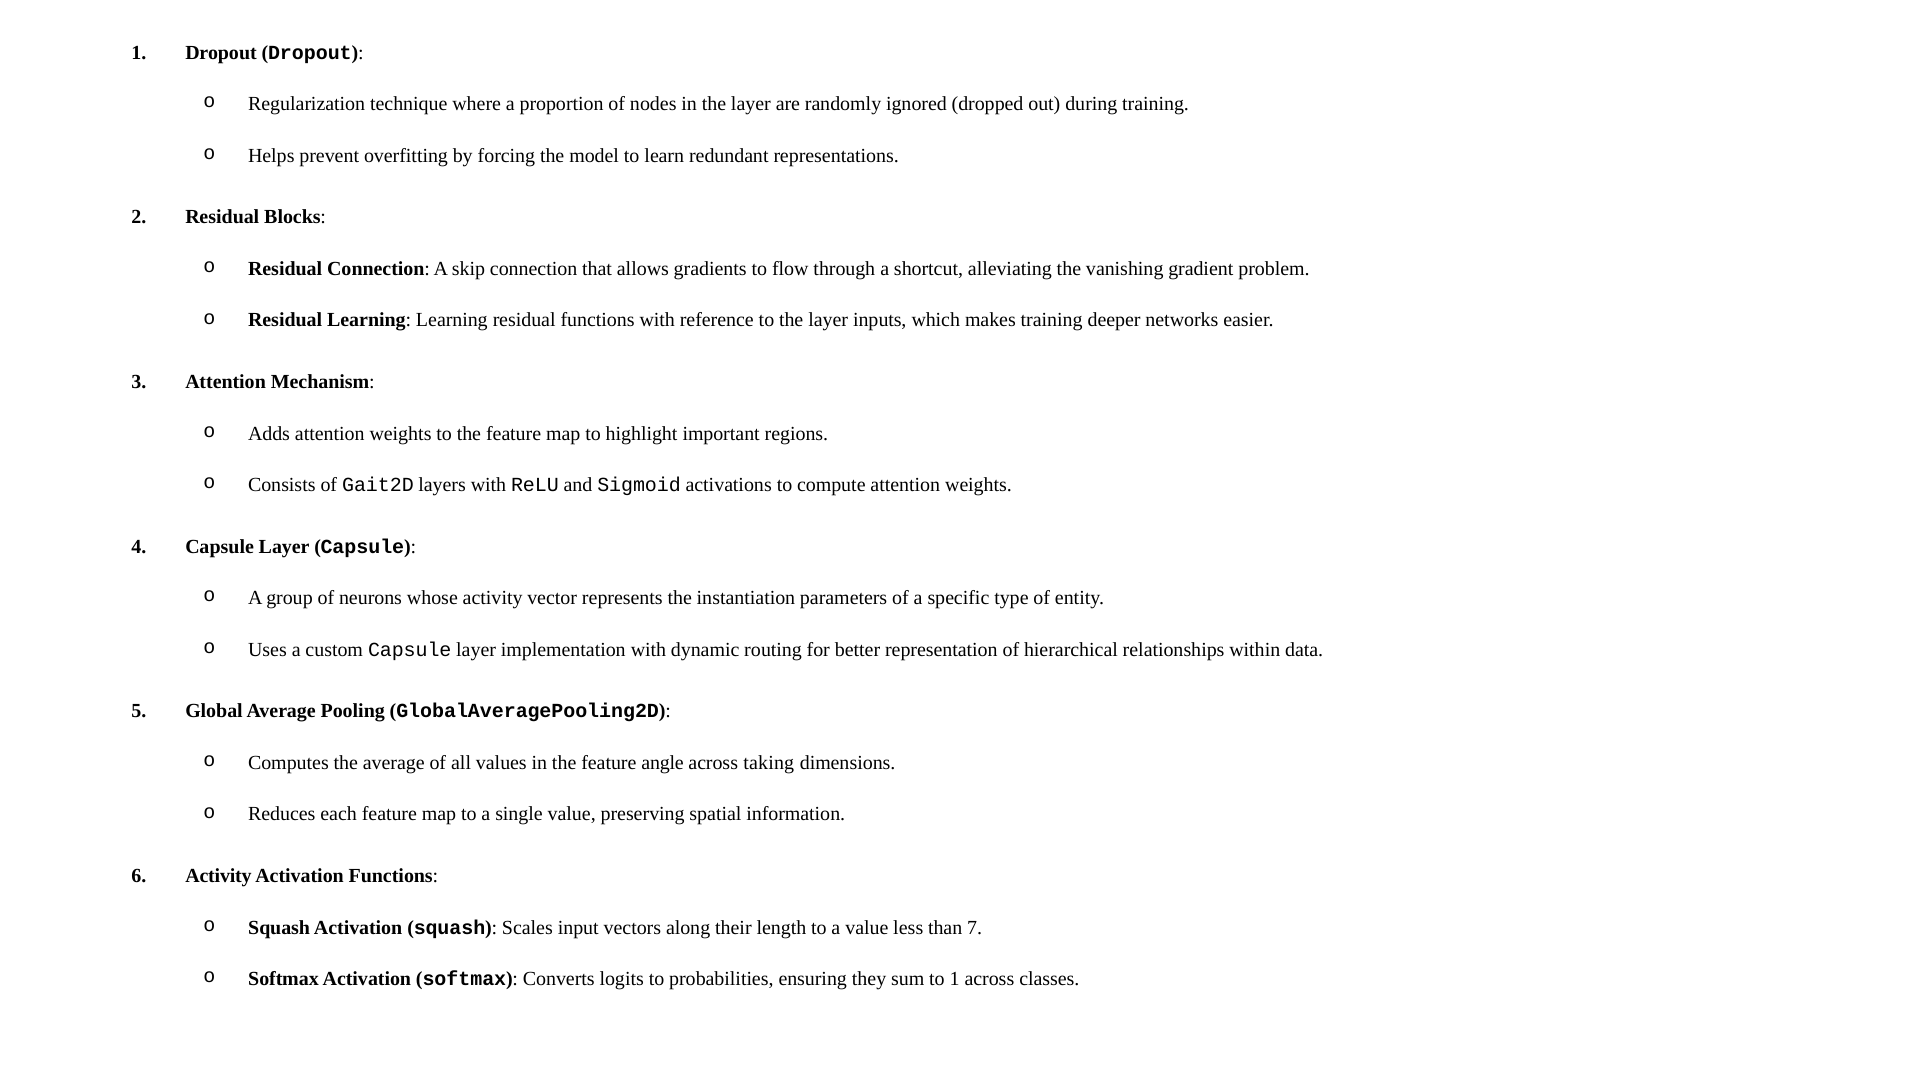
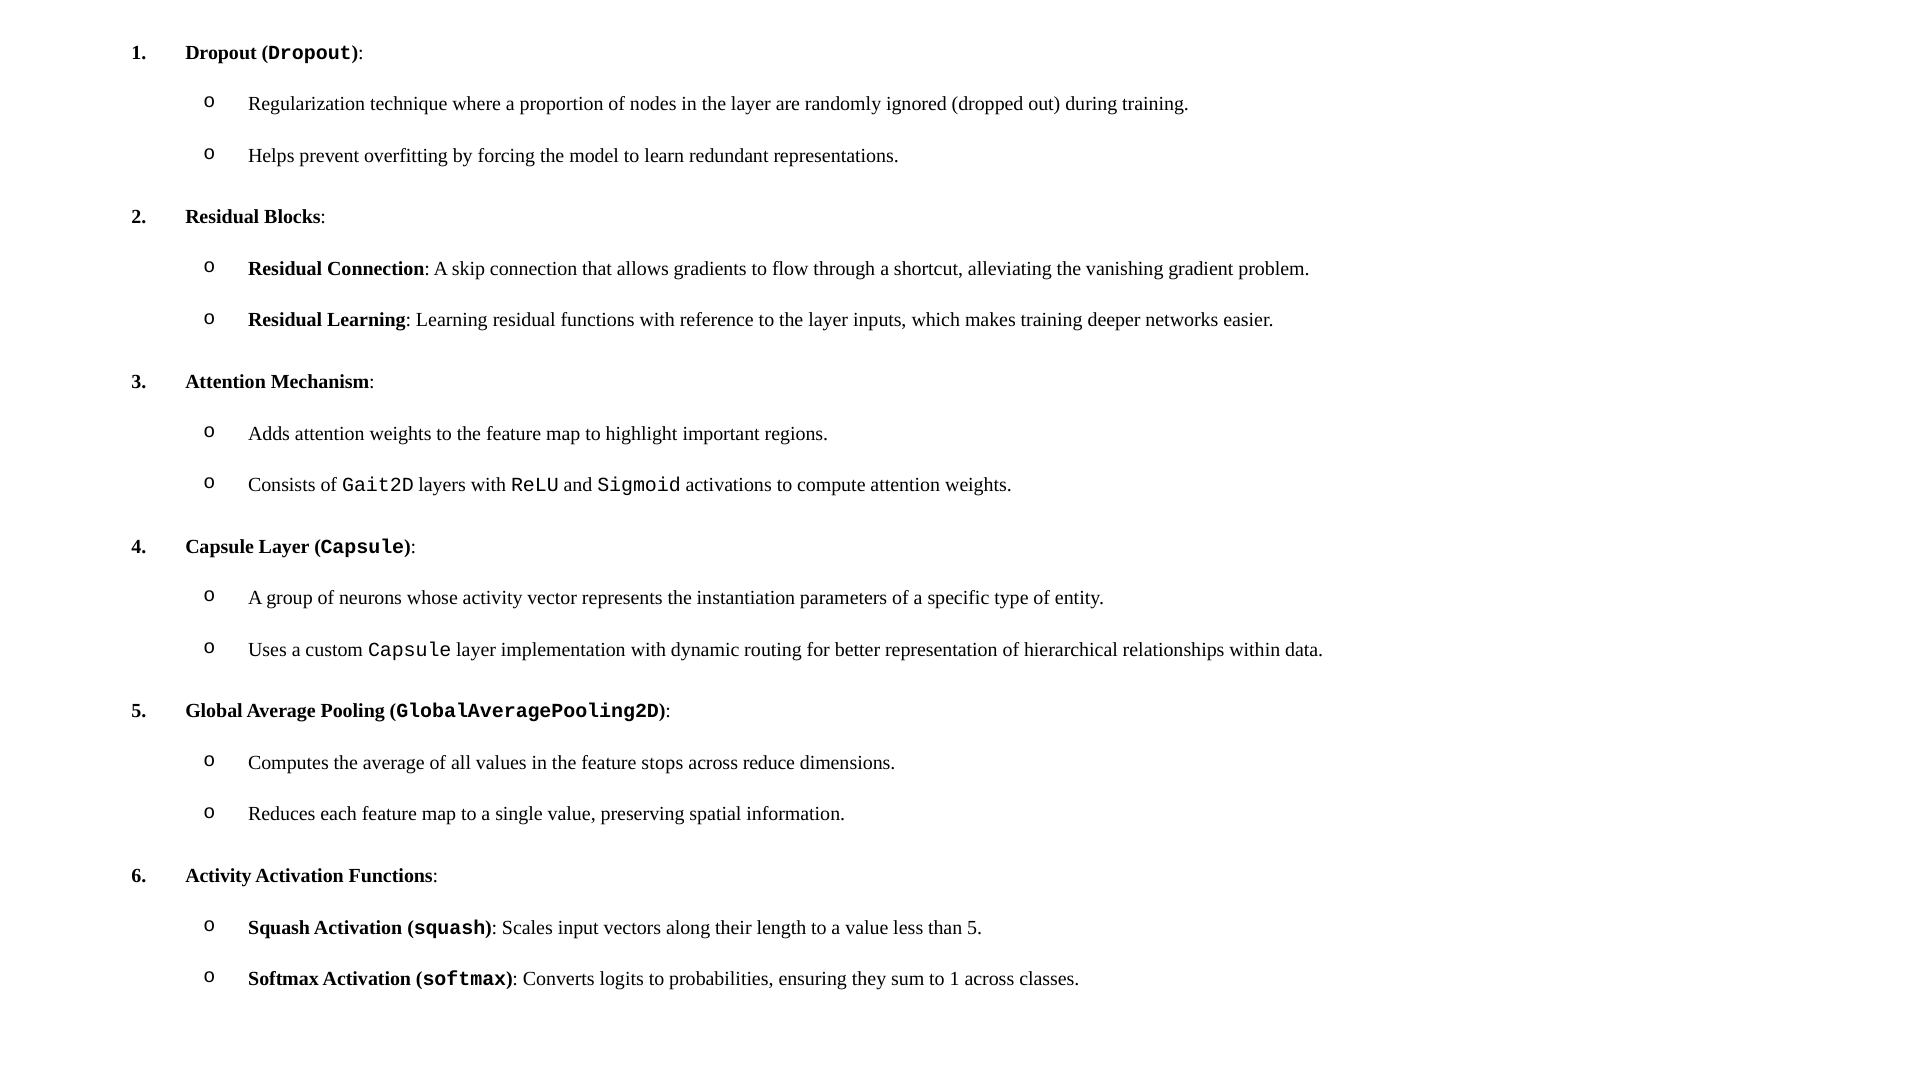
angle: angle -> stops
taking: taking -> reduce
than 7: 7 -> 5
